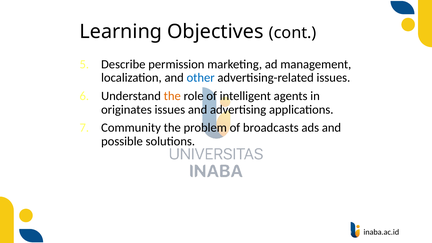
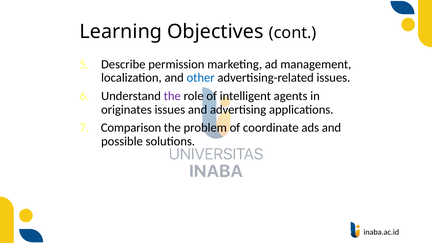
the at (172, 96) colour: orange -> purple
Community: Community -> Comparison
broadcasts: broadcasts -> coordinate
